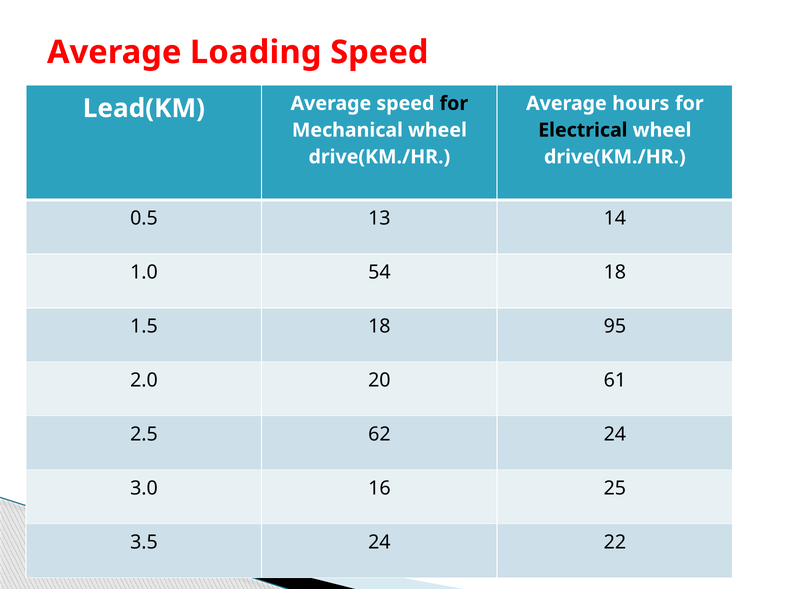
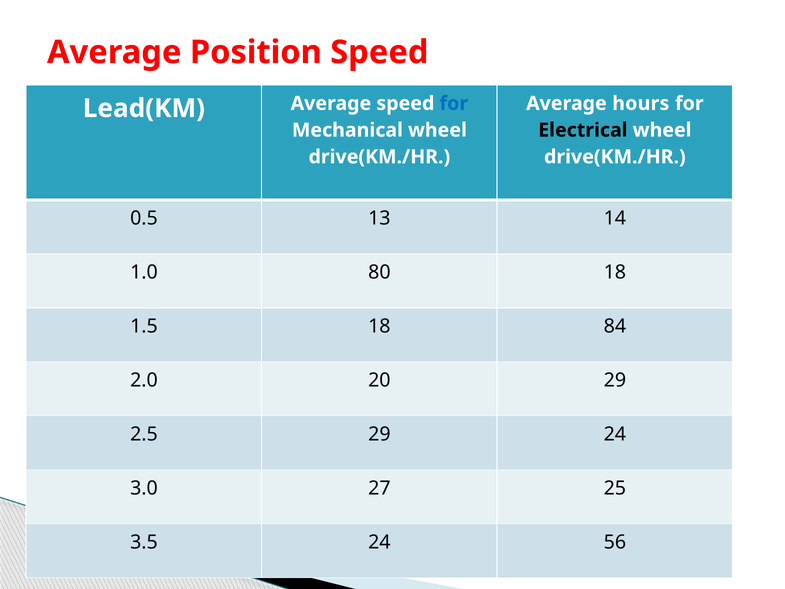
Loading: Loading -> Position
for at (454, 103) colour: black -> blue
54: 54 -> 80
95: 95 -> 84
20 61: 61 -> 29
2.5 62: 62 -> 29
16: 16 -> 27
22: 22 -> 56
